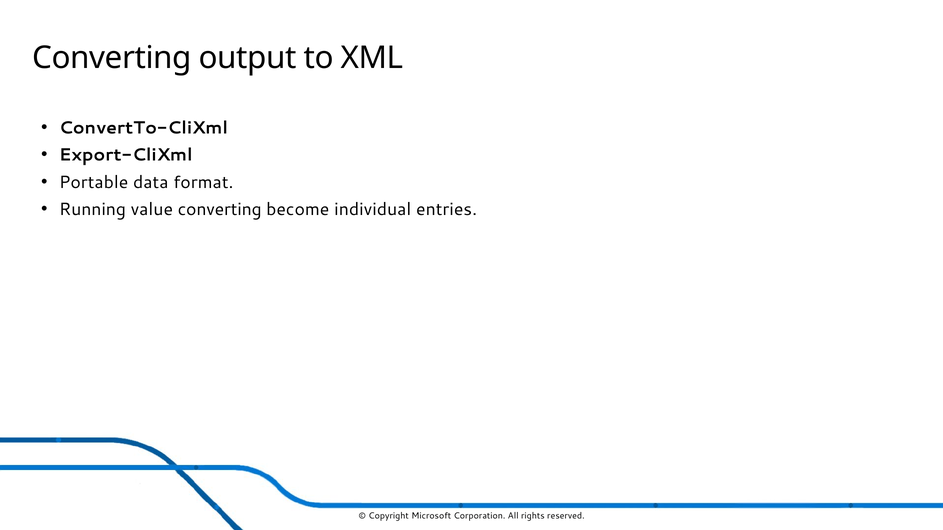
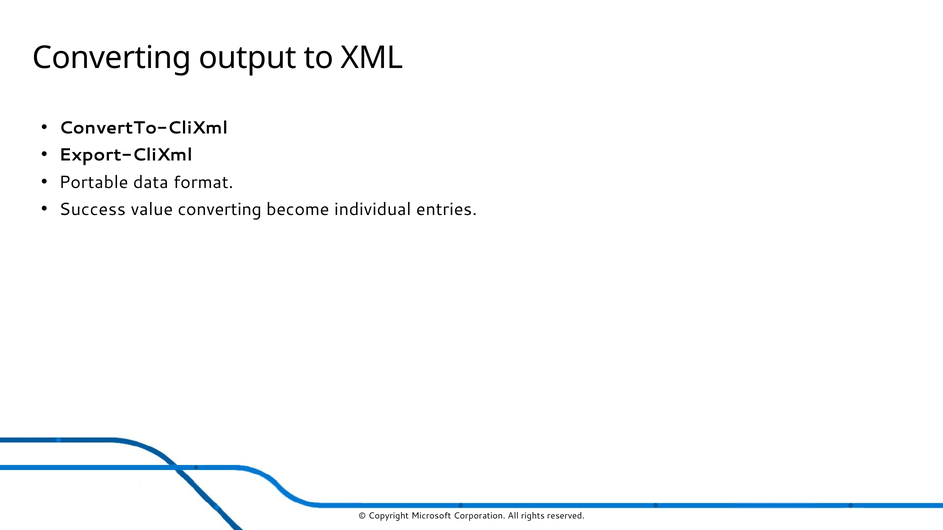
Running: Running -> Success
